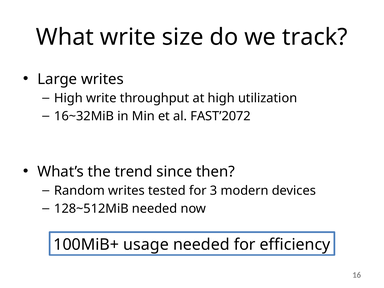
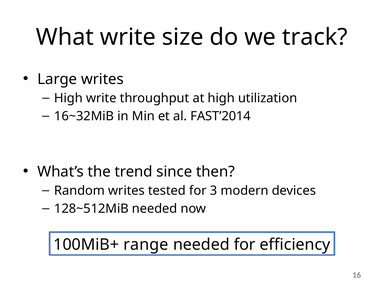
FAST’2072: FAST’2072 -> FAST’2014
usage: usage -> range
